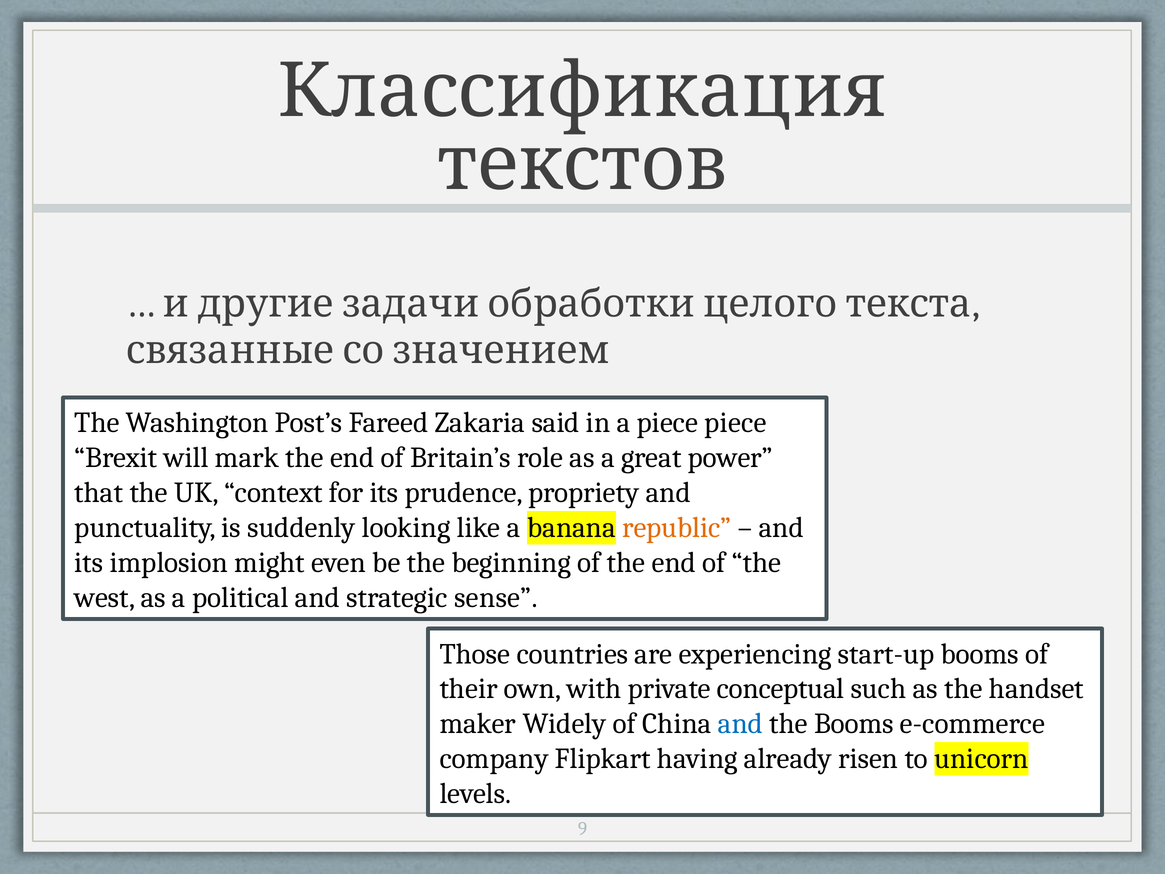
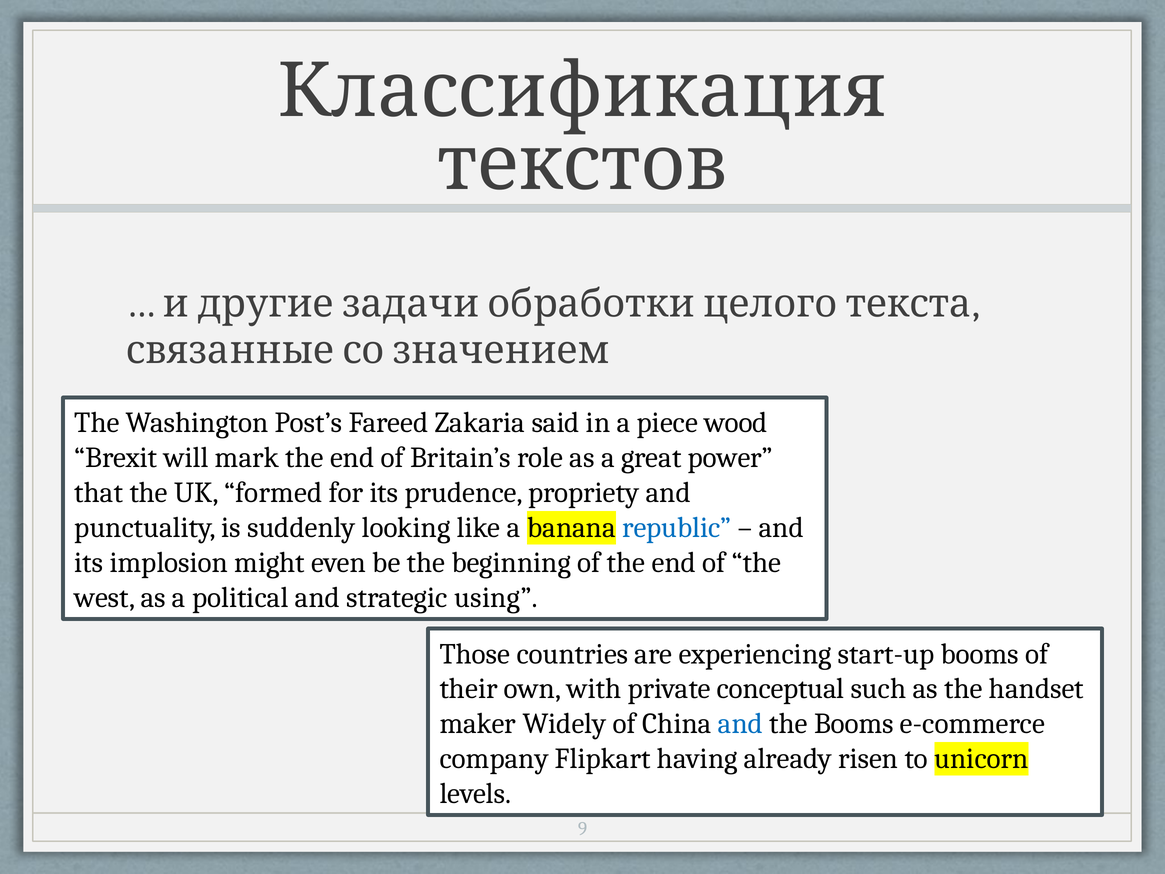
piece piece: piece -> wood
context: context -> formed
republic colour: orange -> blue
sense: sense -> using
